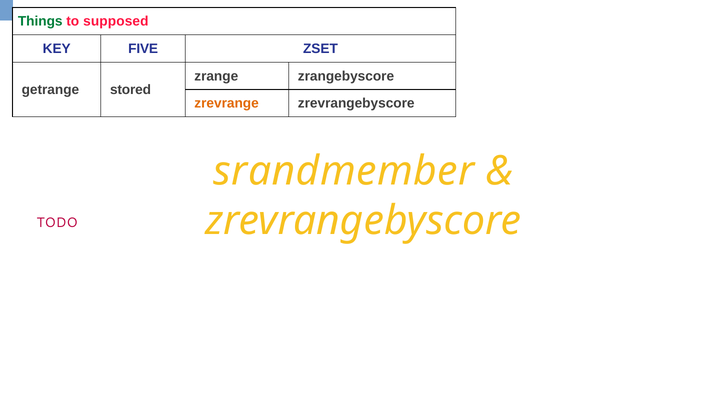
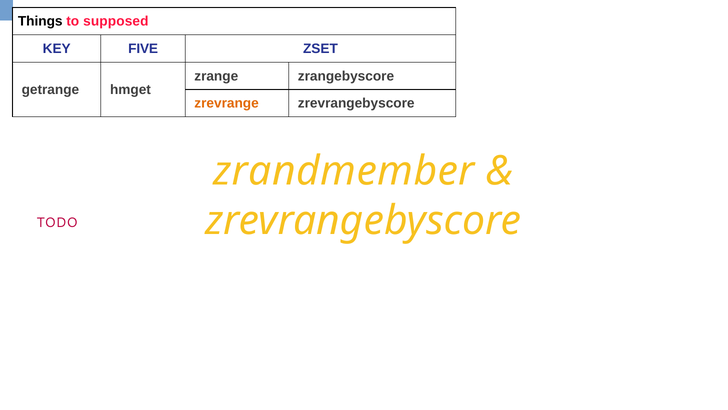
Things colour: green -> black
stored: stored -> hmget
srandmember: srandmember -> zrandmember
